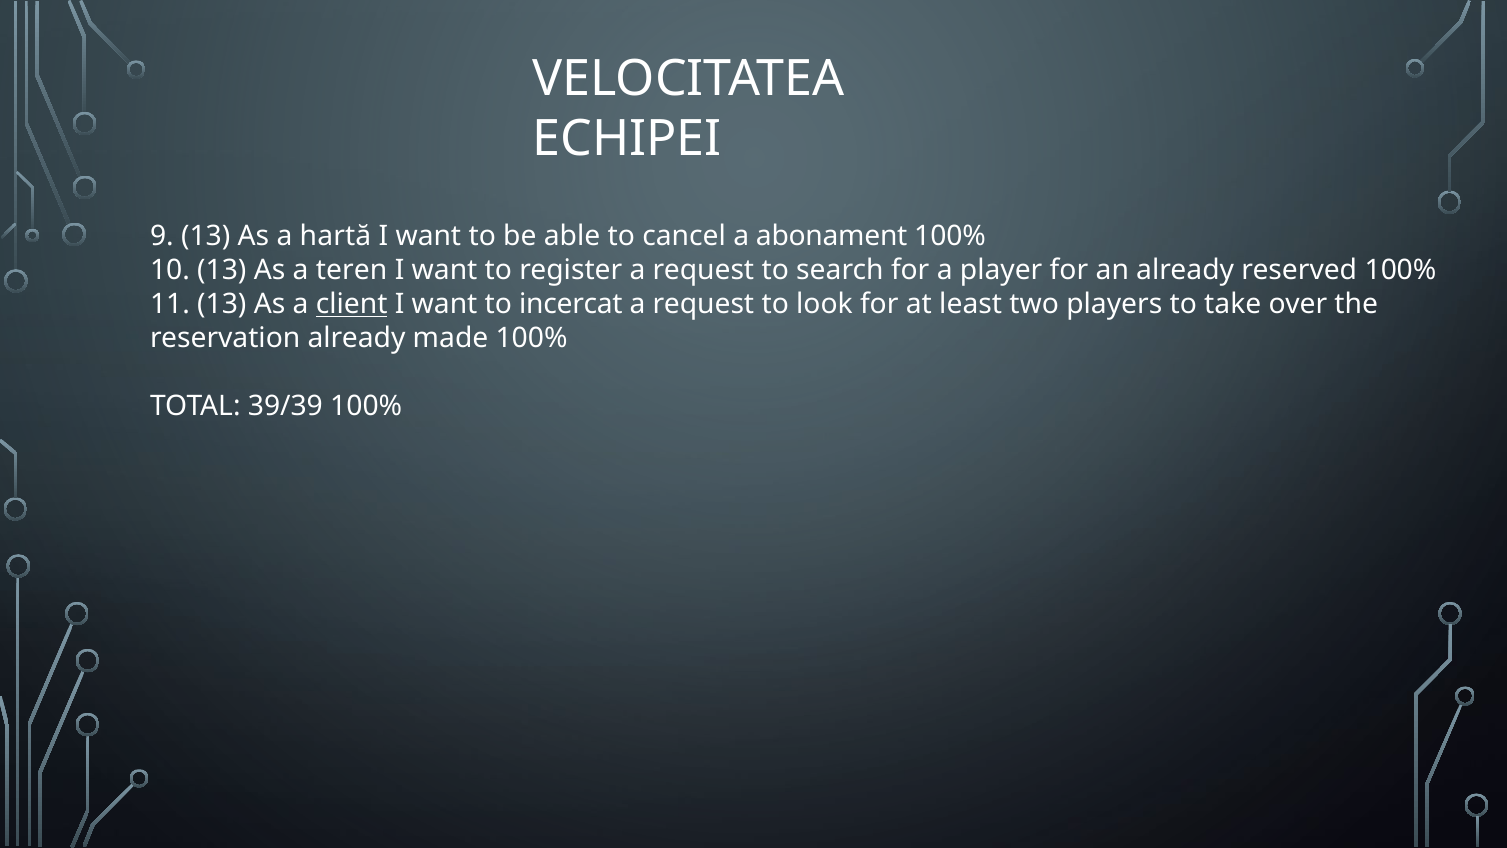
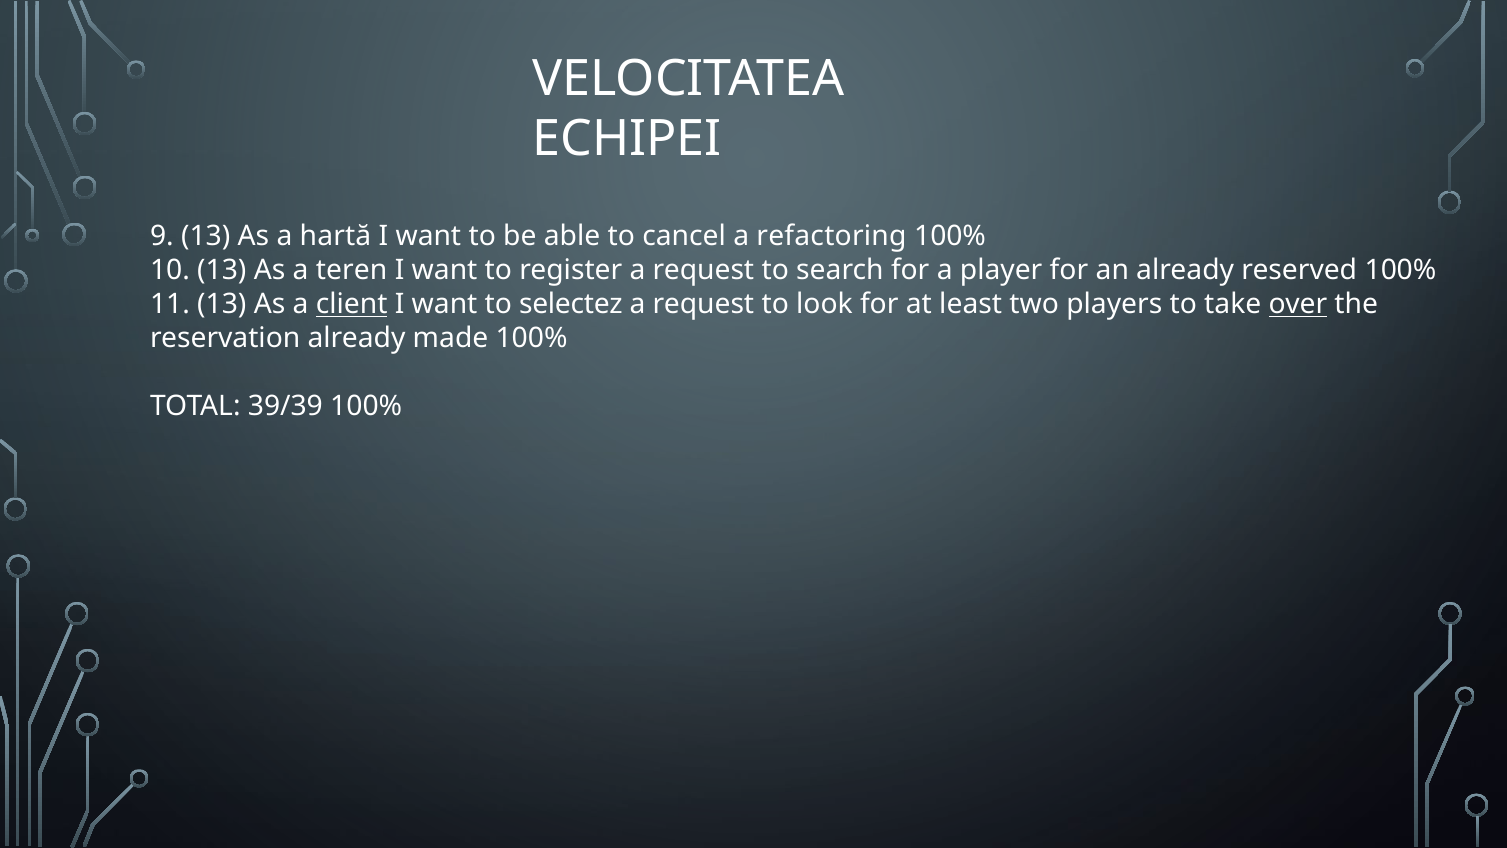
abonament: abonament -> refactoring
incercat: incercat -> selectez
over underline: none -> present
